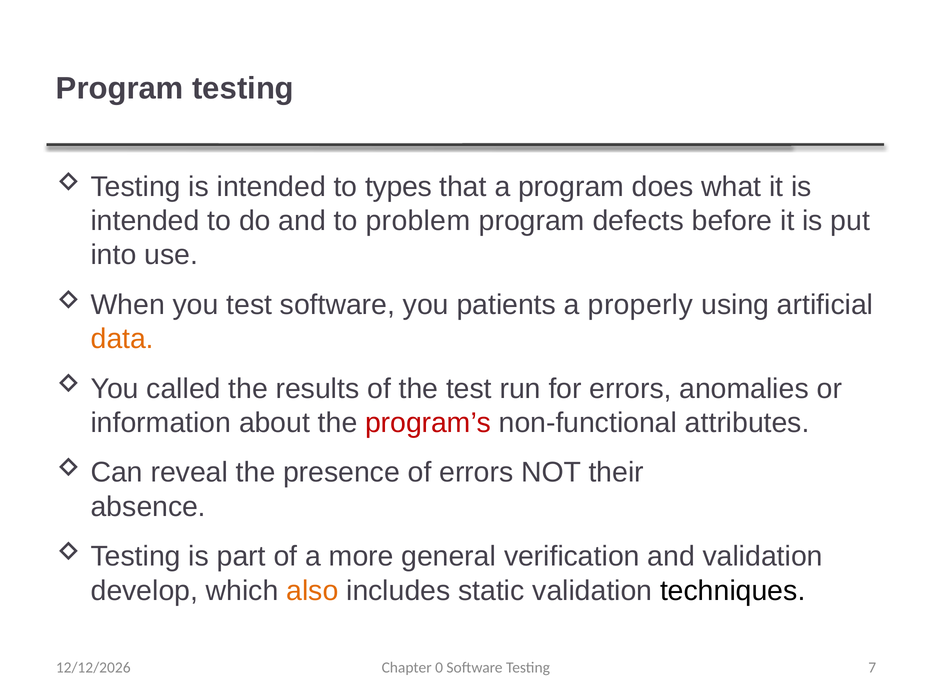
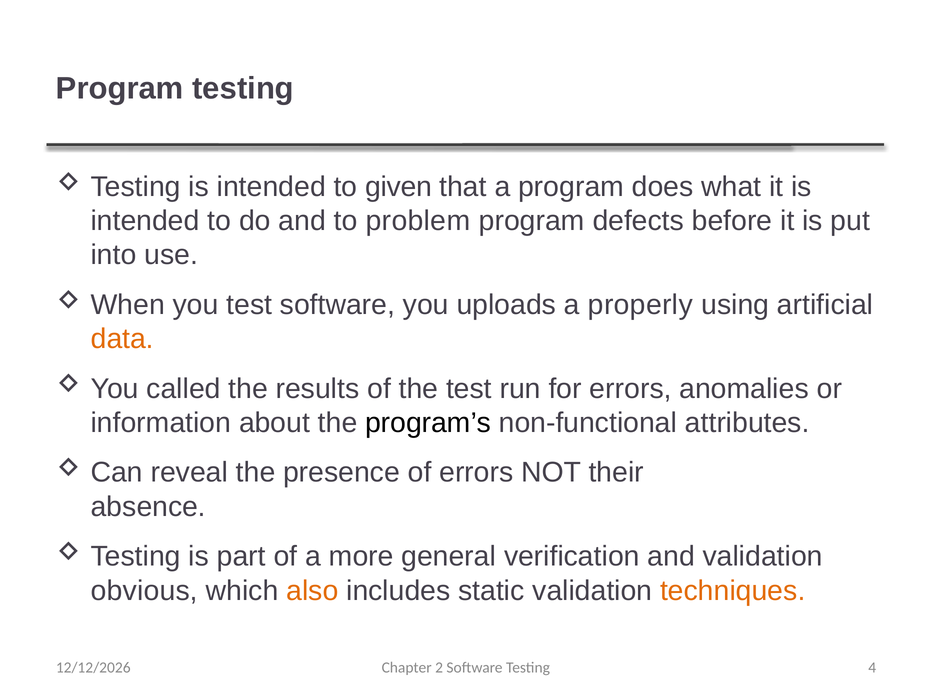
types: types -> given
patients: patients -> uploads
program’s colour: red -> black
develop: develop -> obvious
techniques colour: black -> orange
0: 0 -> 2
7: 7 -> 4
